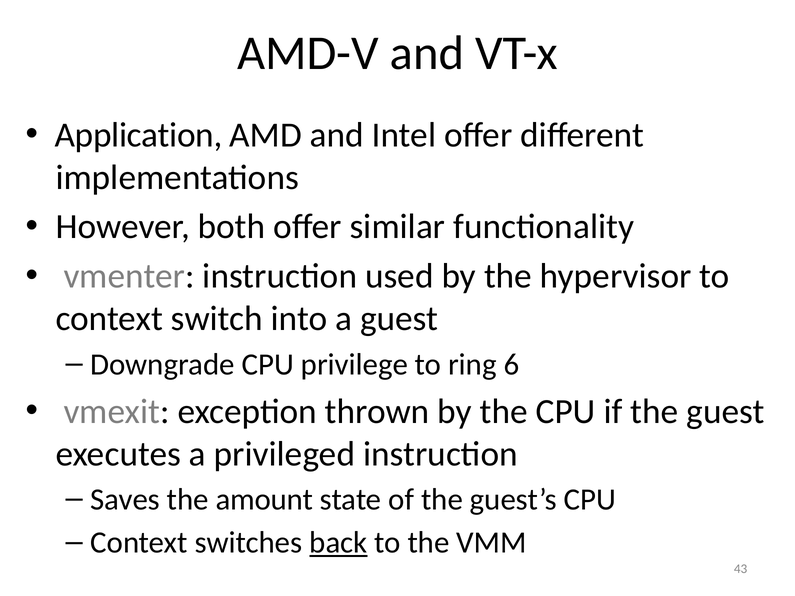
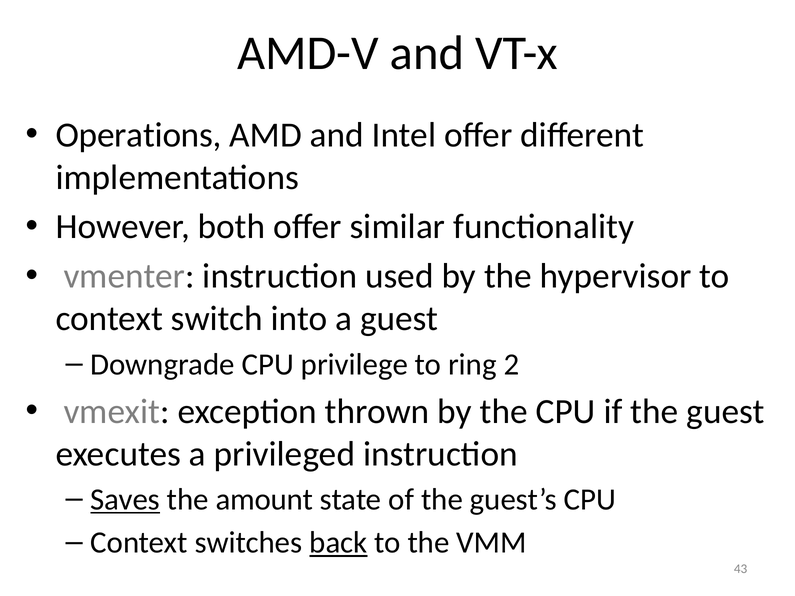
Application: Application -> Operations
6: 6 -> 2
Saves underline: none -> present
